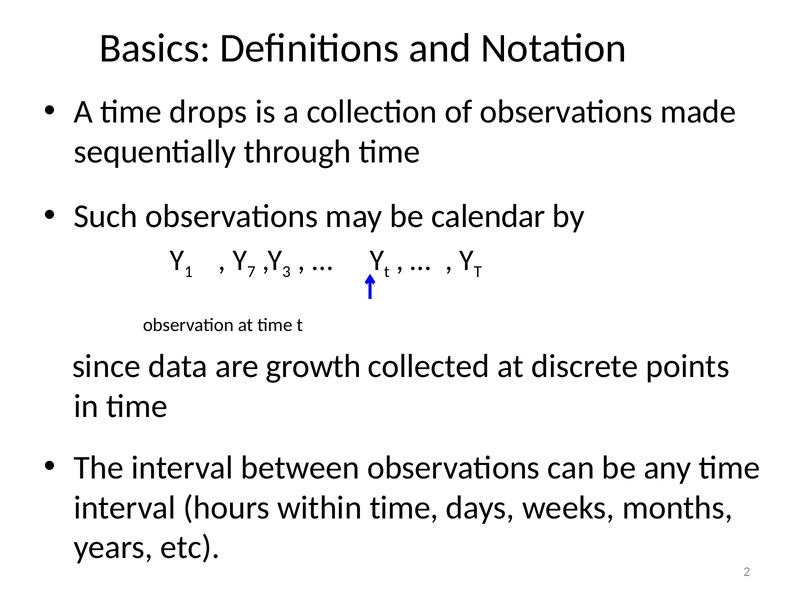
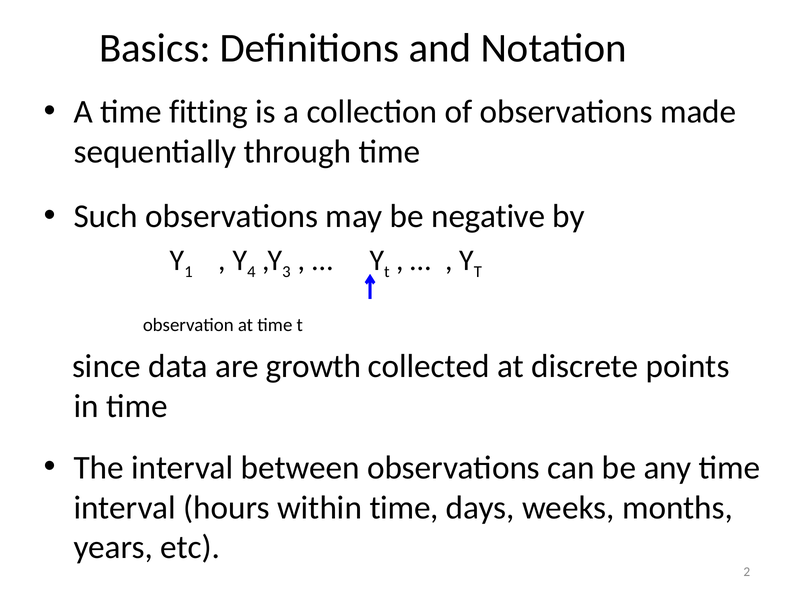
drops: drops -> fitting
calendar: calendar -> negative
7: 7 -> 4
